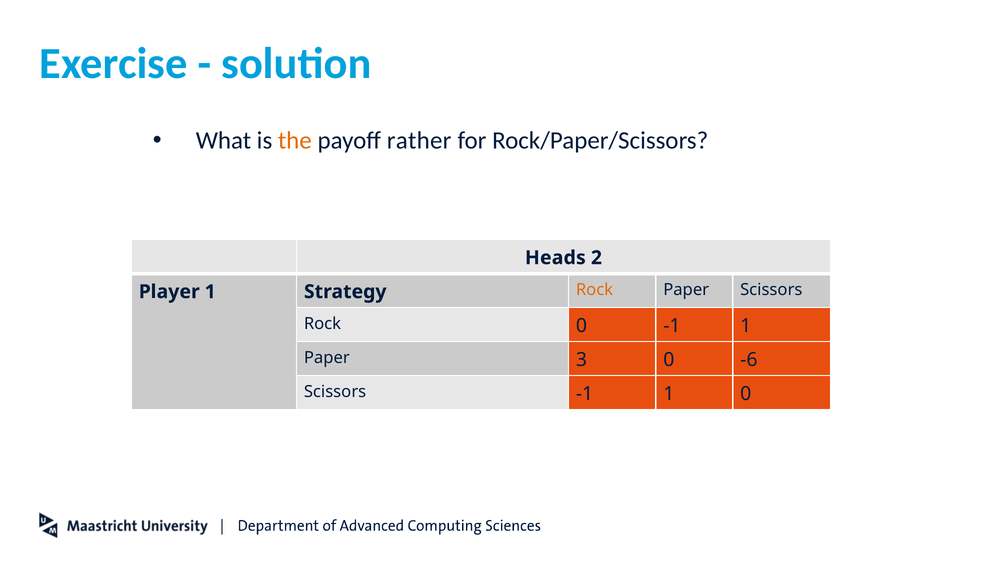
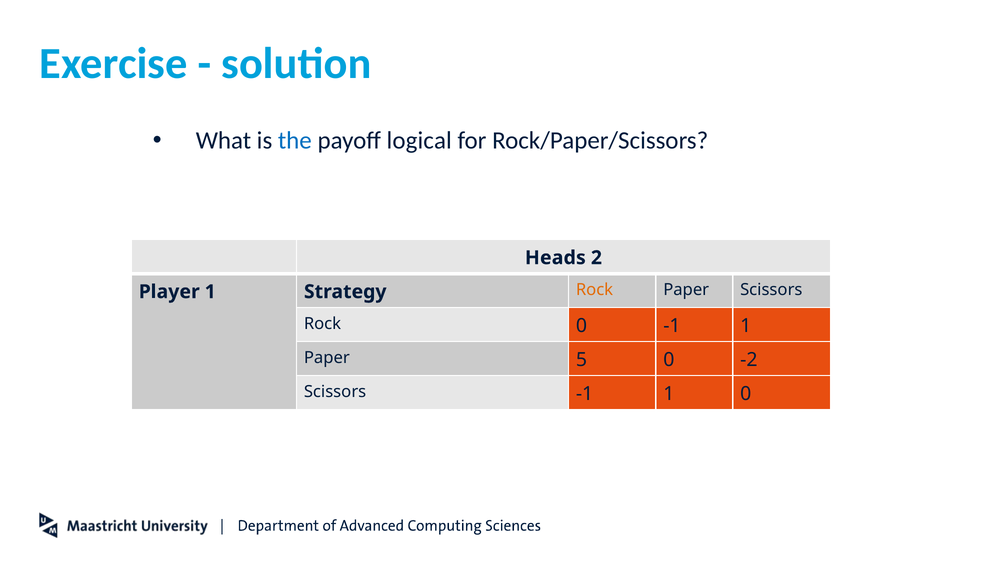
the colour: orange -> blue
rather: rather -> logical
3: 3 -> 5
-6: -6 -> -2
